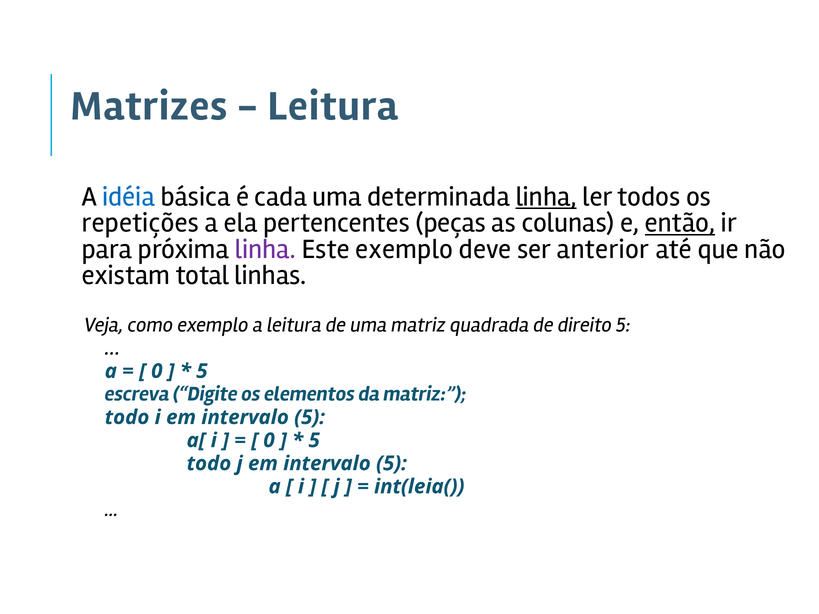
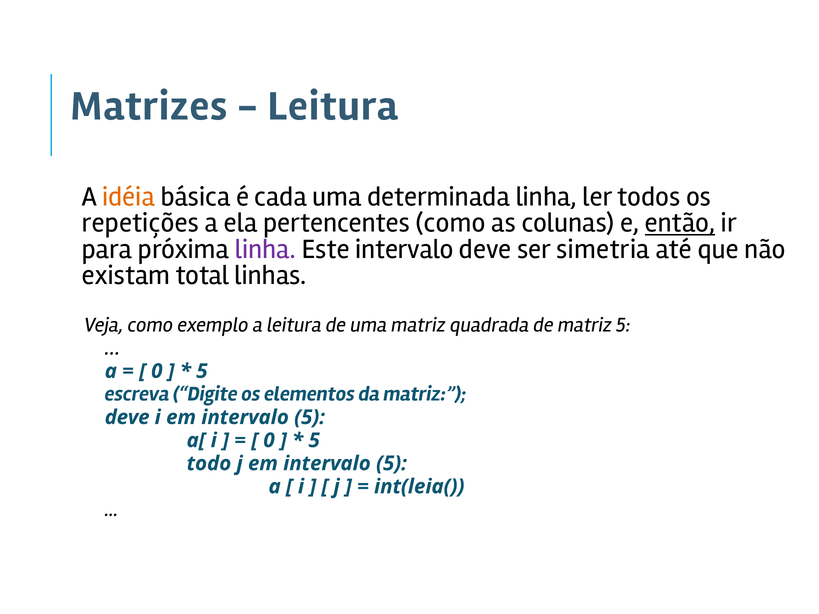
idéia colour: blue -> orange
linha at (546, 197) underline: present -> none
pertencentes peças: peças -> como
Este exemplo: exemplo -> intervalo
anterior: anterior -> simetria
de direito: direito -> matriz
todo at (127, 417): todo -> deve
